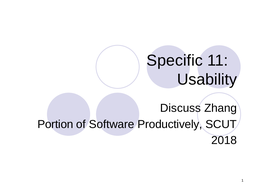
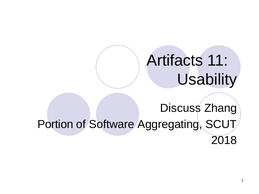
Specific: Specific -> Artifacts
Productively: Productively -> Aggregating
